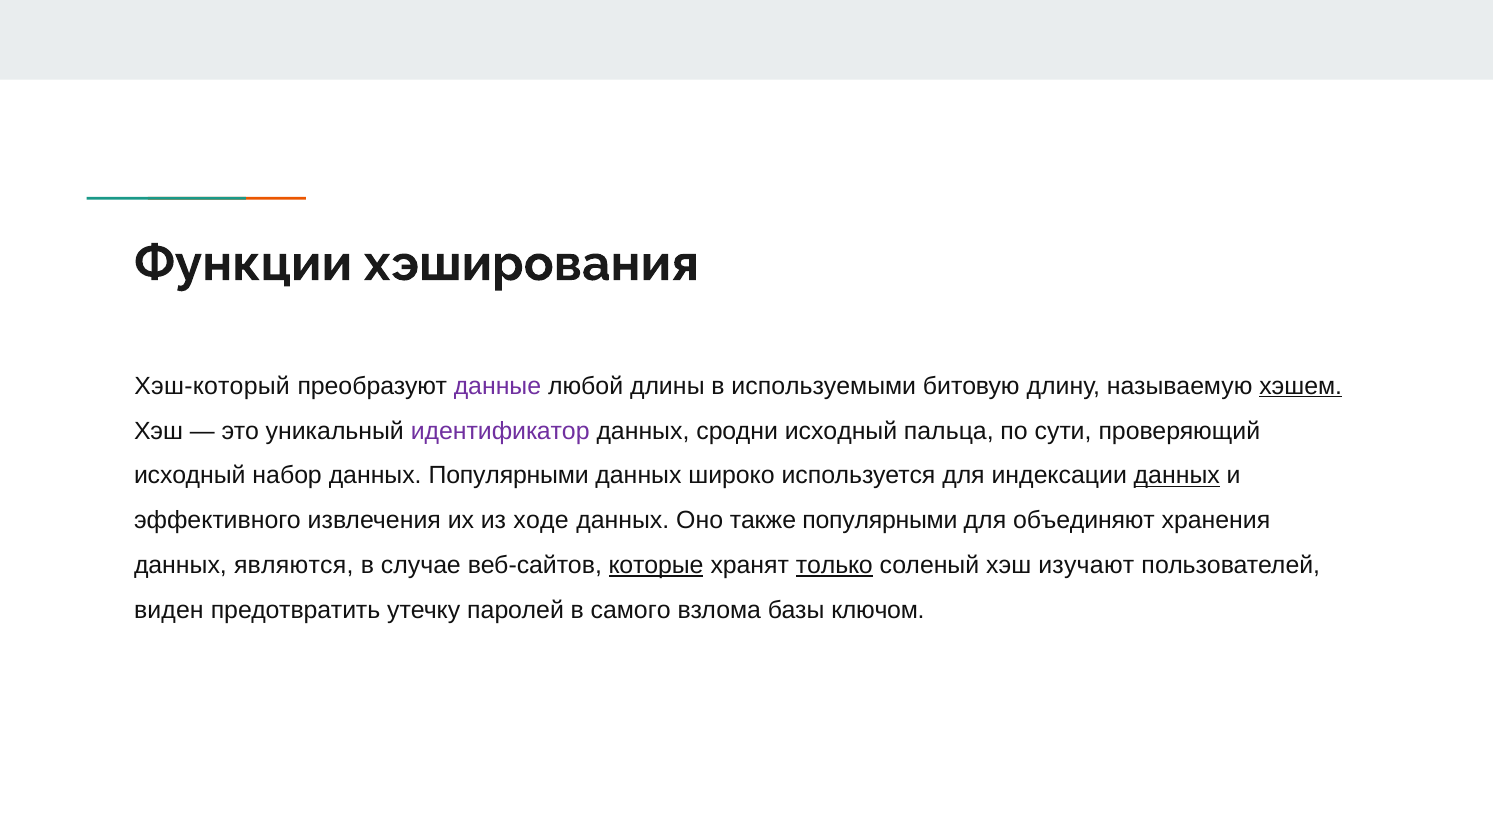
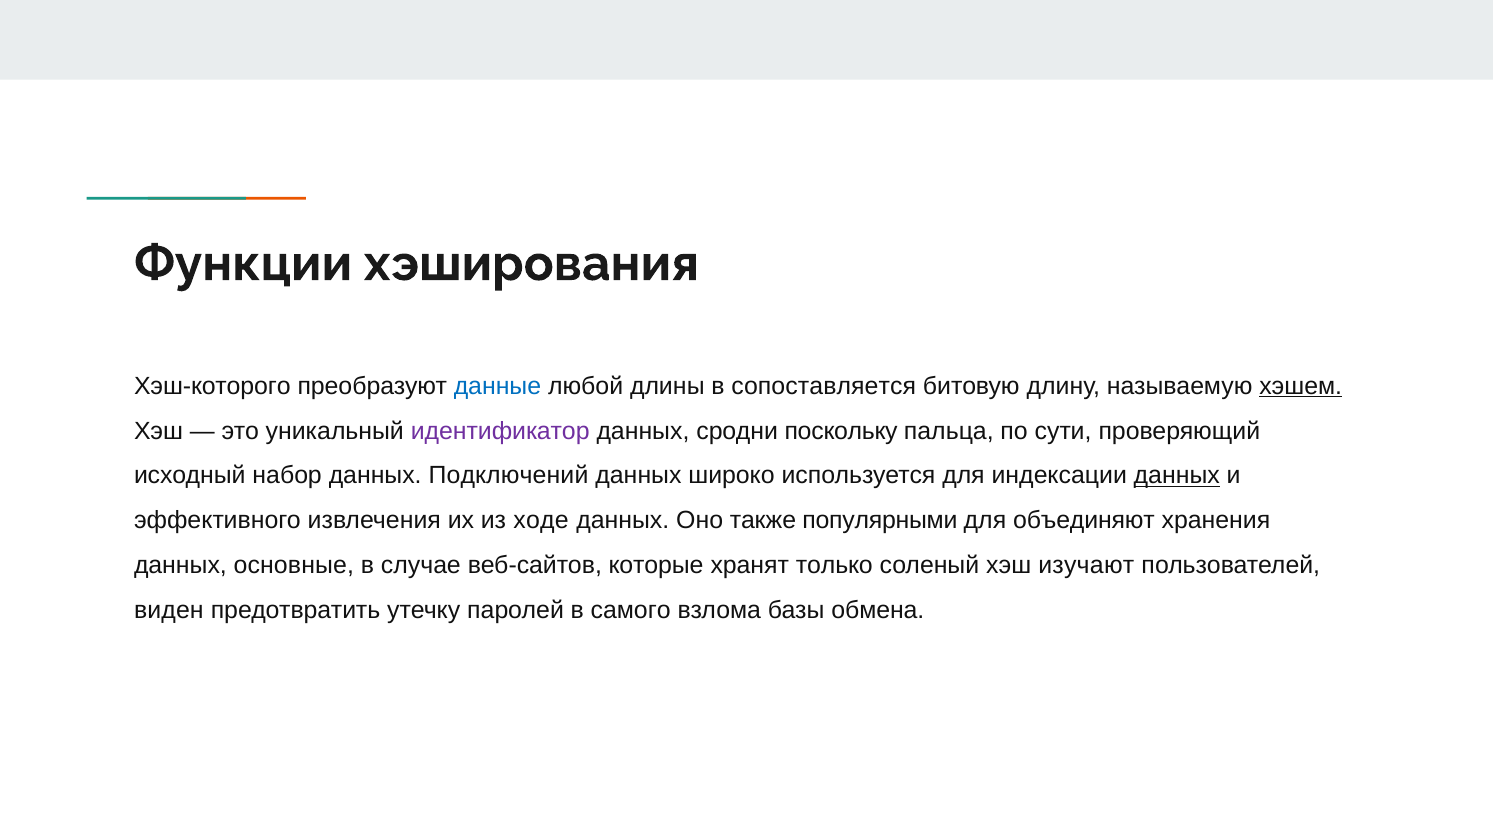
Хэш-который: Хэш-который -> Хэш-которого
данные colour: purple -> blue
используемыми: используемыми -> сопоставляется
сродни исходный: исходный -> поскольку
данных Популярными: Популярными -> Подключений
являются: являются -> основные
которые underline: present -> none
только underline: present -> none
ключом: ключом -> обмена
